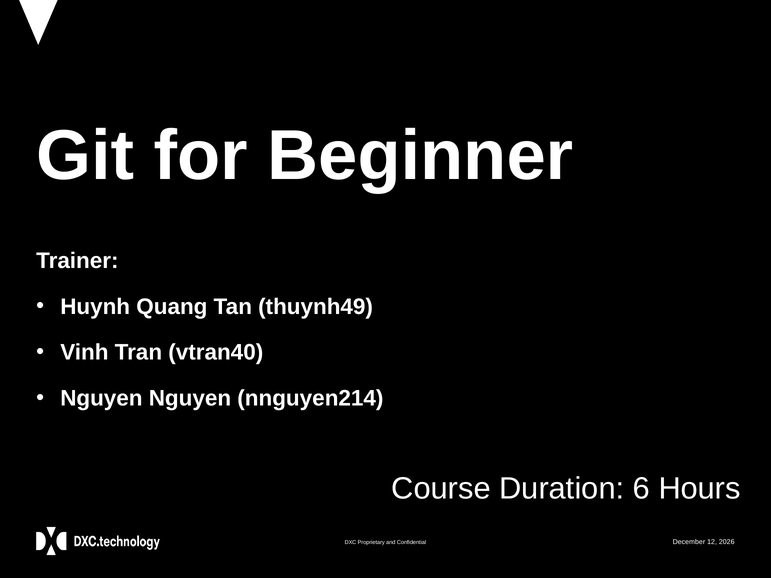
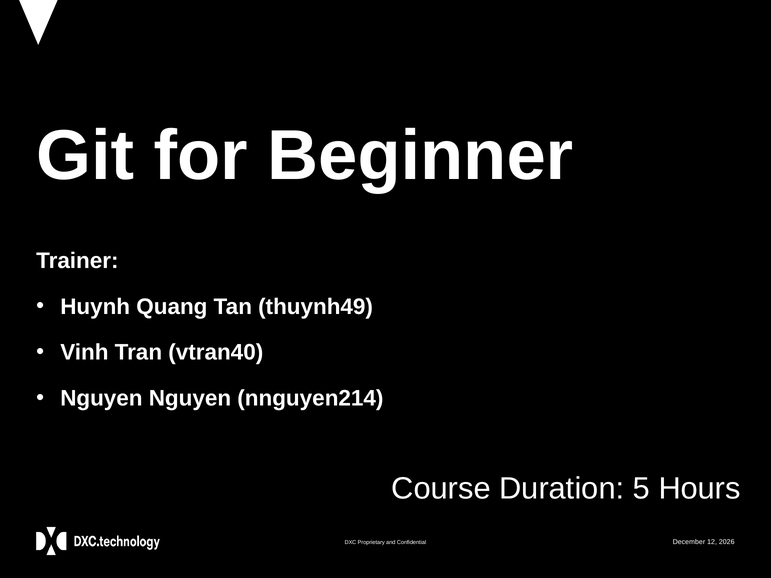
6: 6 -> 5
